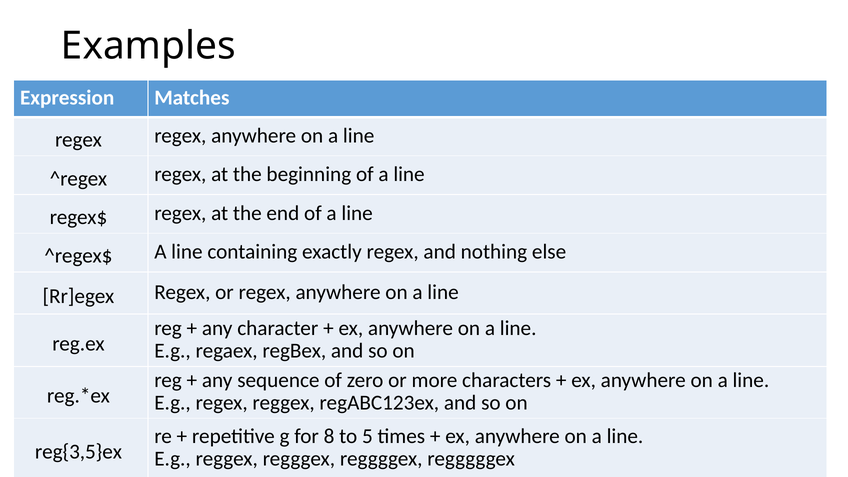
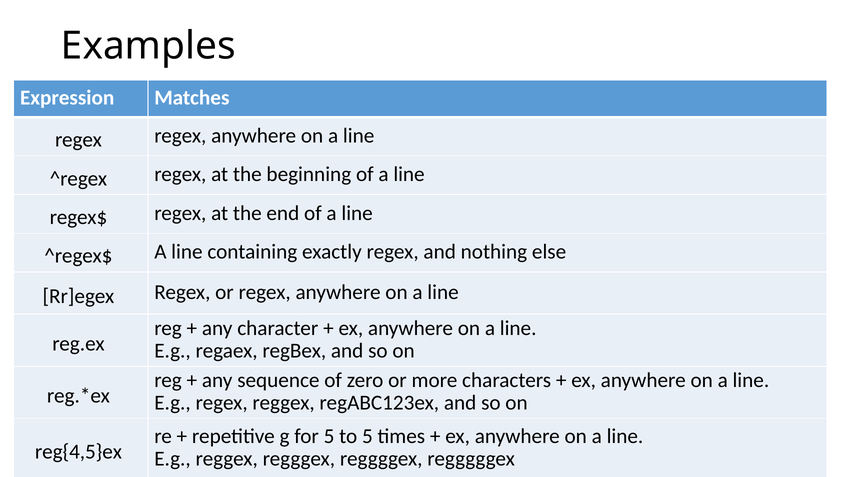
for 8: 8 -> 5
reg{3,5}ex: reg{3,5}ex -> reg{4,5}ex
